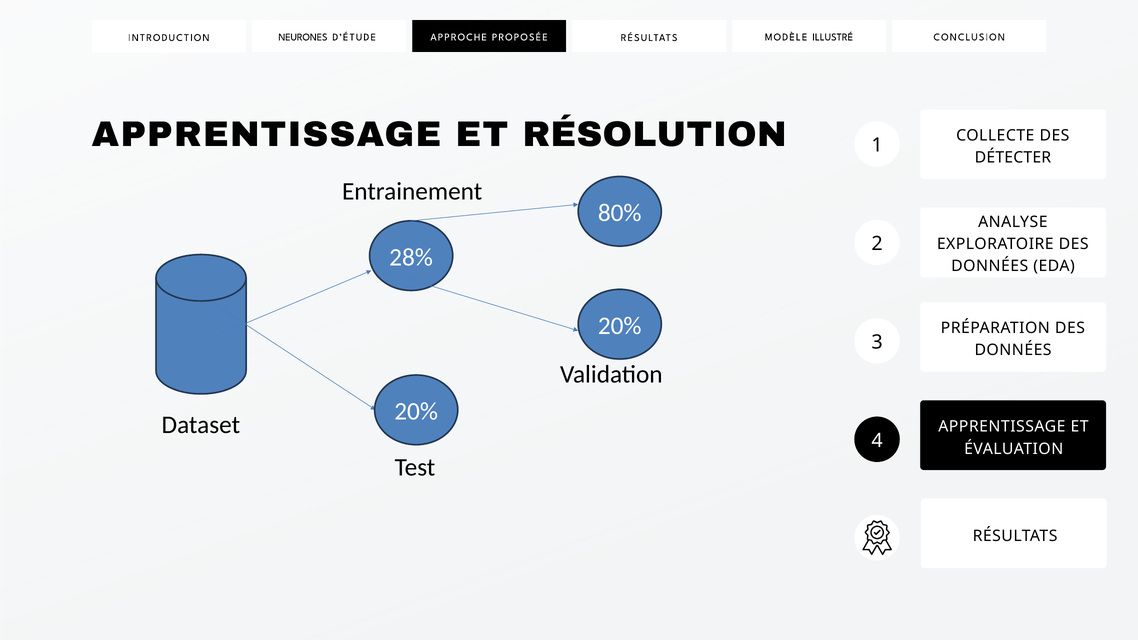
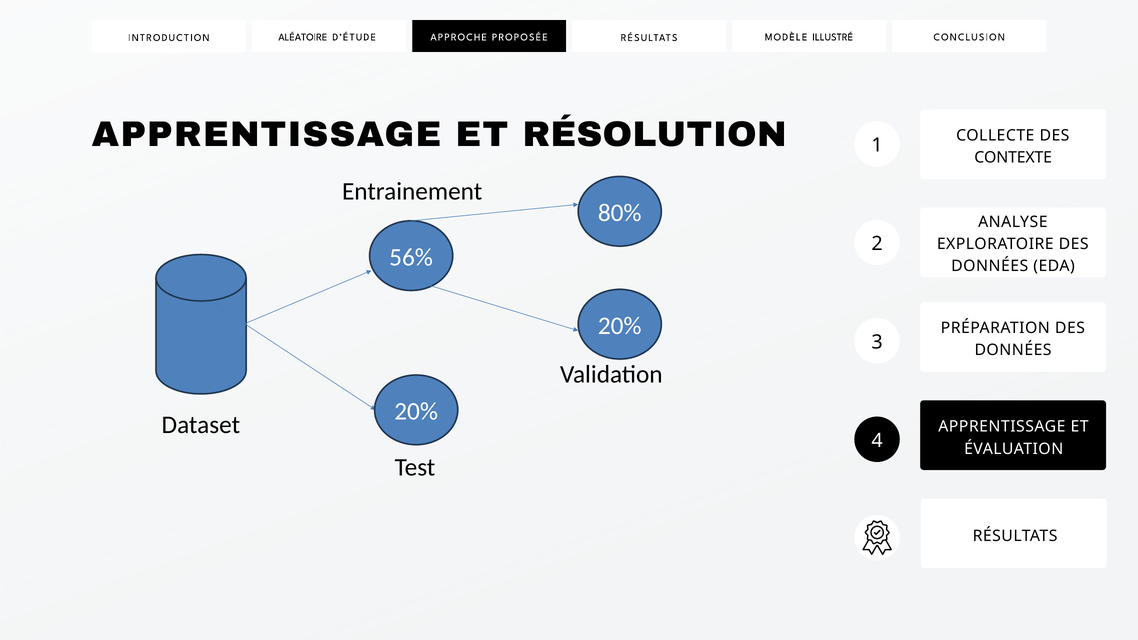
NEURONES: NEURONES -> ALÉATOIRE
DÉTECTER: DÉTECTER -> CONTEXTE
28%: 28% -> 56%
